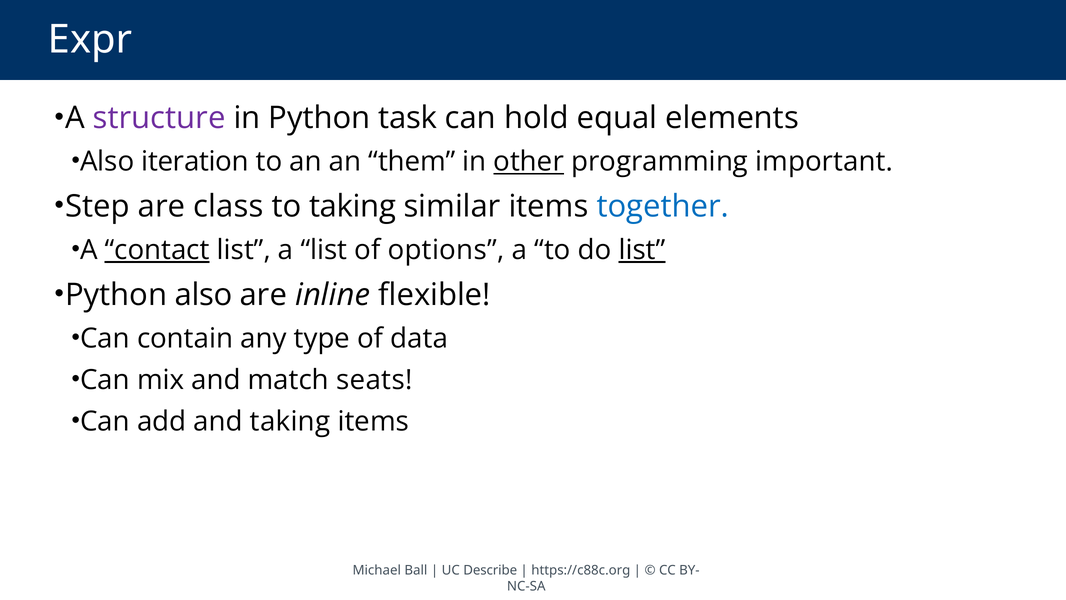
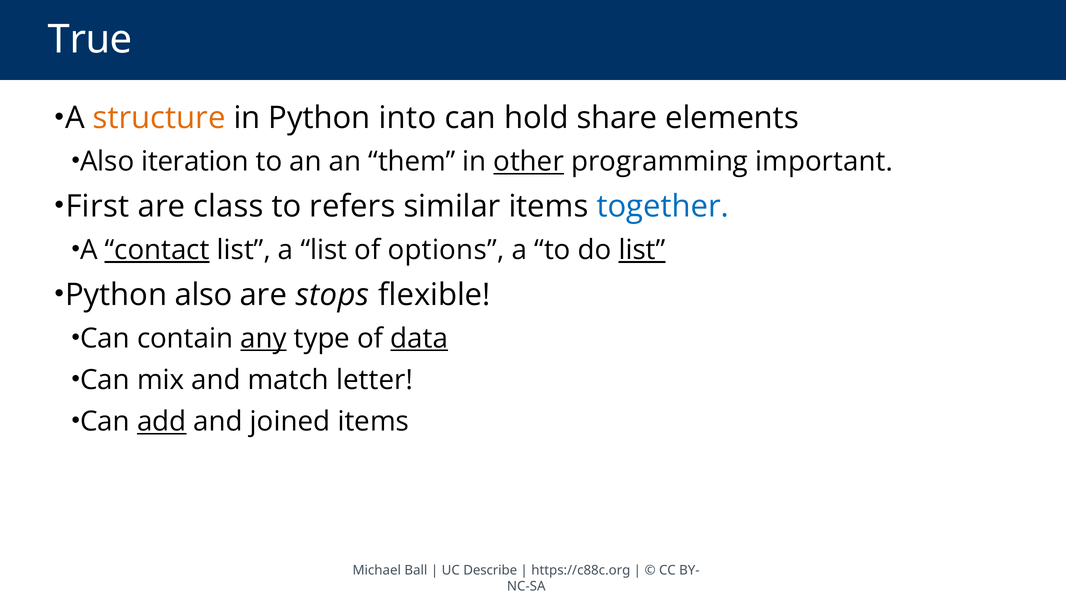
Expr: Expr -> True
structure colour: purple -> orange
task: task -> into
equal: equal -> share
Step: Step -> First
to taking: taking -> refers
inline: inline -> stops
any underline: none -> present
data underline: none -> present
seats: seats -> letter
add underline: none -> present
and taking: taking -> joined
